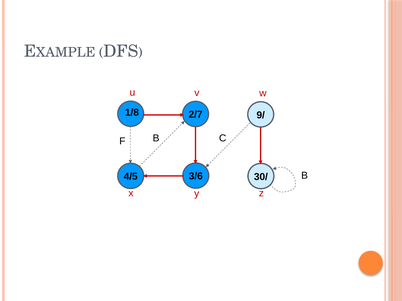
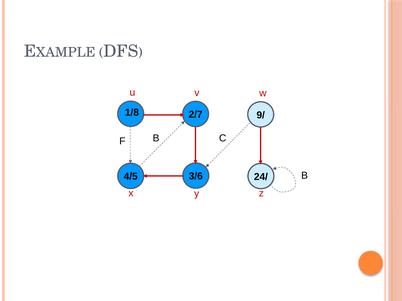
30/: 30/ -> 24/
